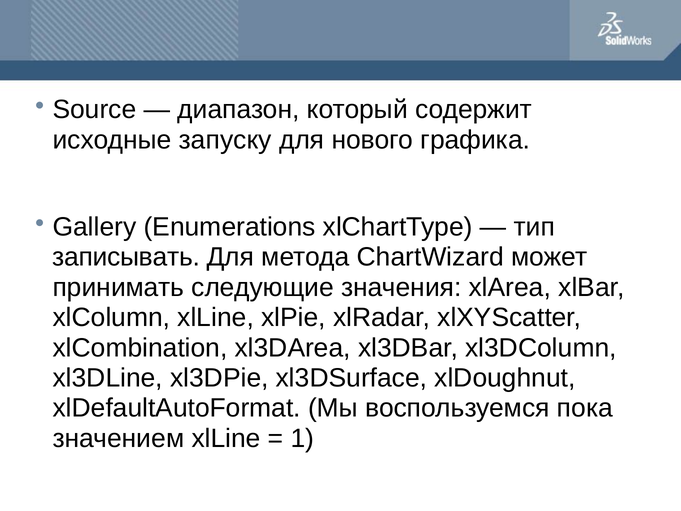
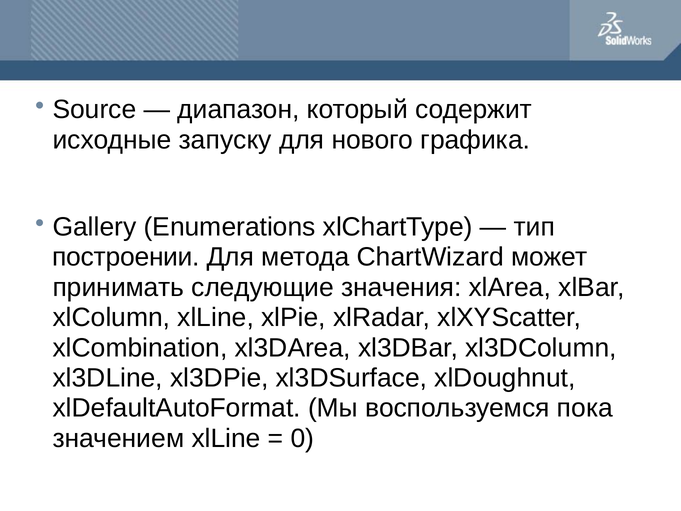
записывать: записывать -> построении
1: 1 -> 0
